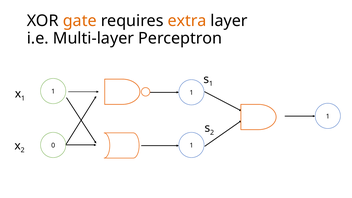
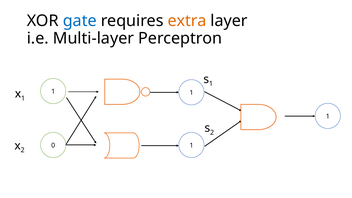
gate colour: orange -> blue
